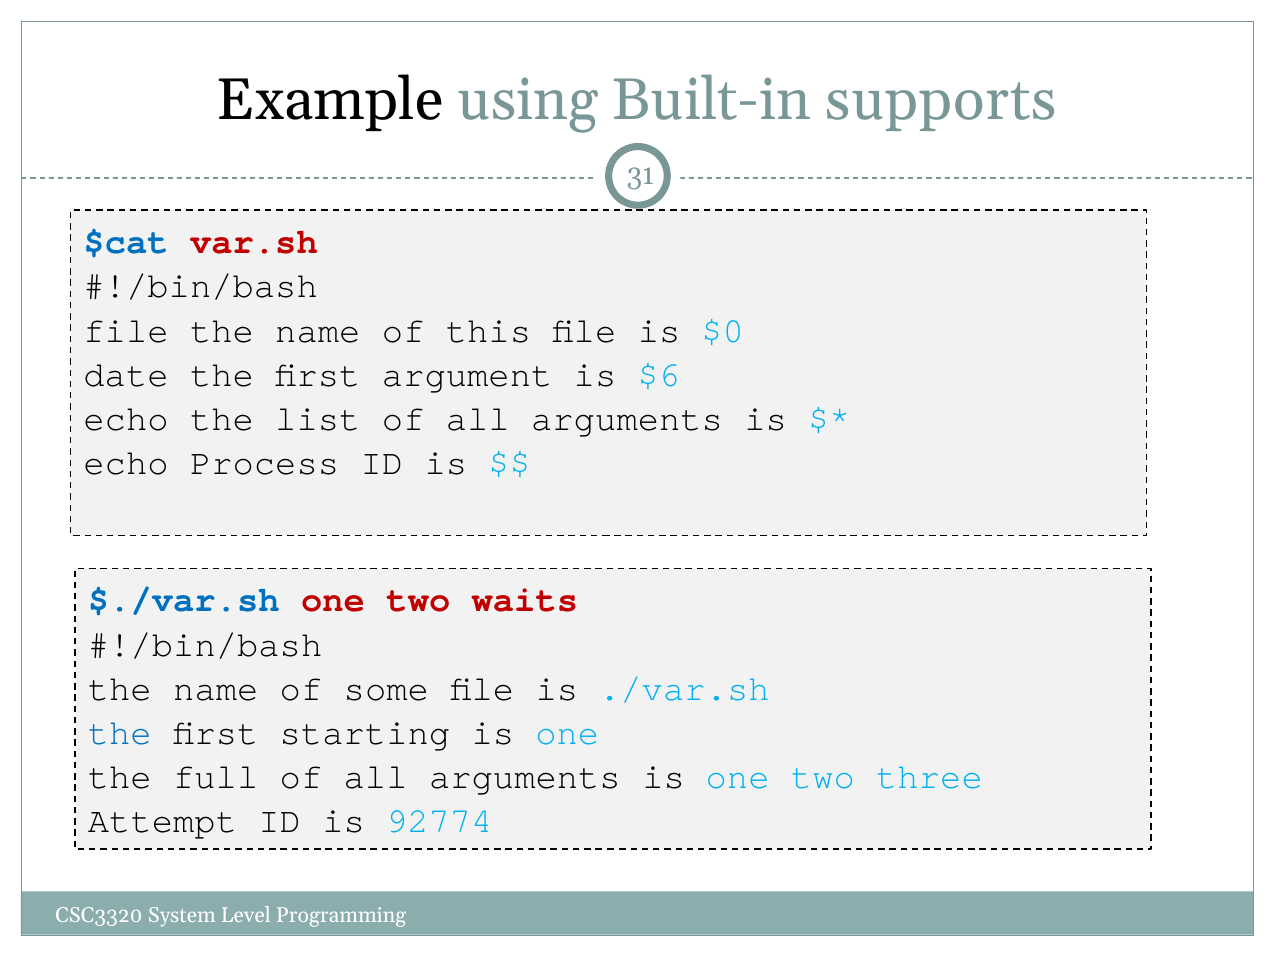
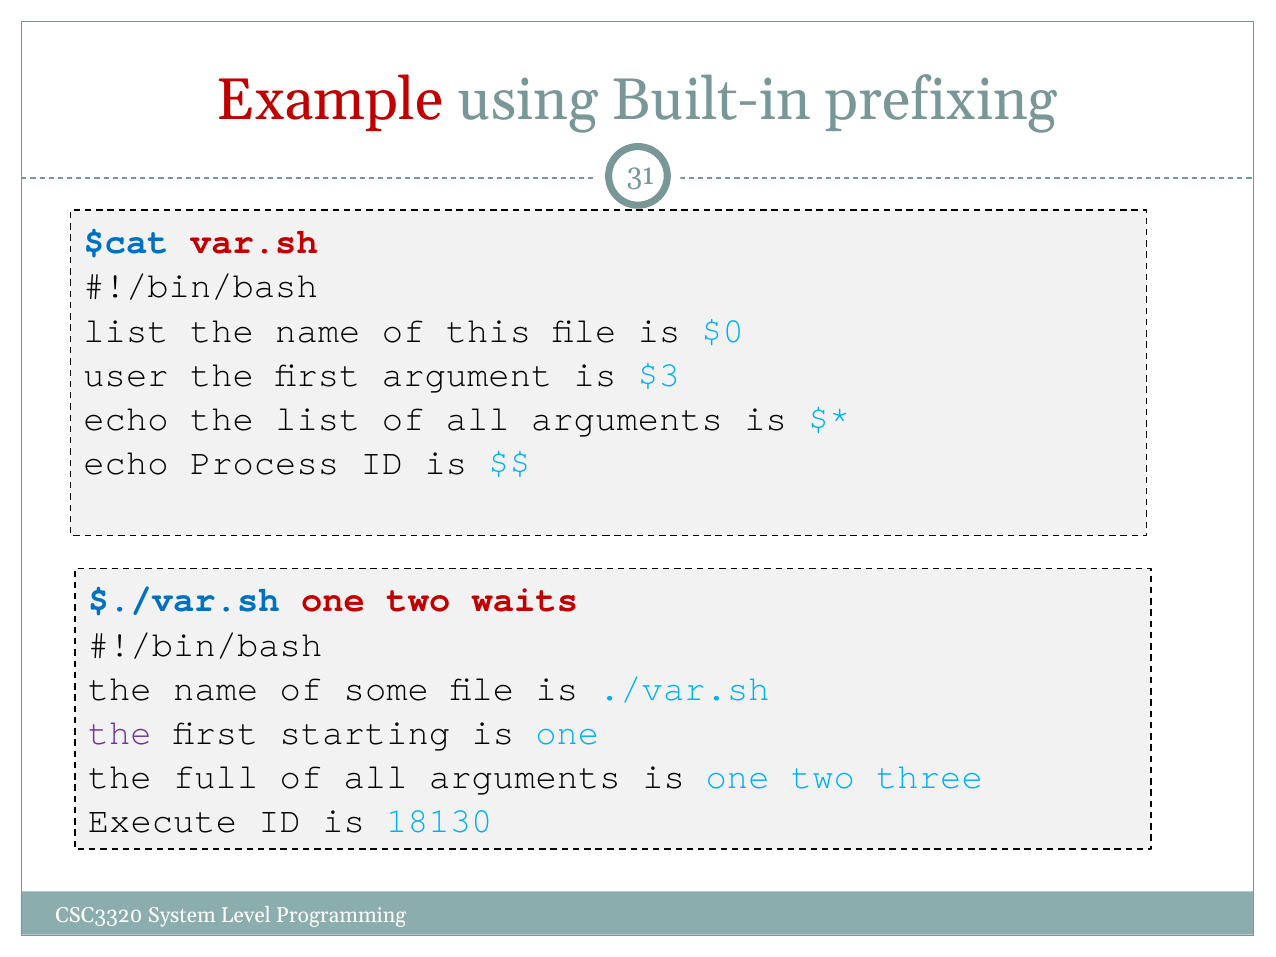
Example colour: black -> red
supports: supports -> prefixing
file at (126, 330): file -> list
date: date -> user
$6: $6 -> $3
the at (120, 733) colour: blue -> purple
Attempt: Attempt -> Execute
92774: 92774 -> 18130
